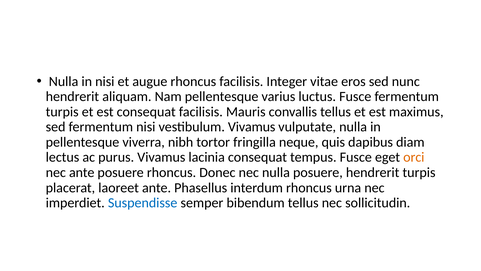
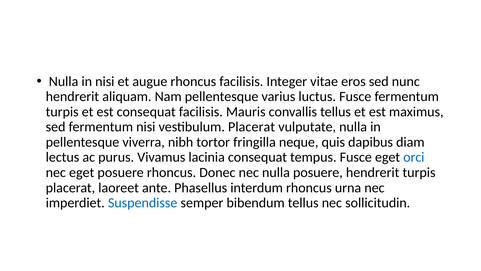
vestibulum Vivamus: Vivamus -> Placerat
orci colour: orange -> blue
nec ante: ante -> eget
